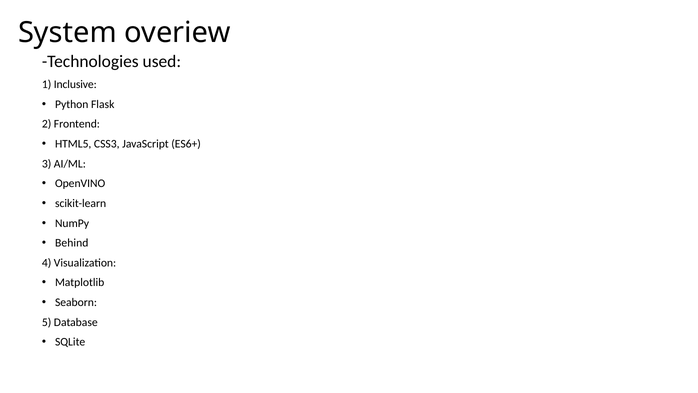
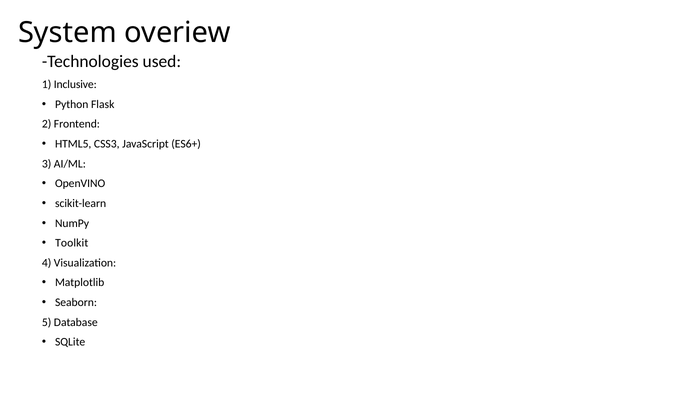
Behind: Behind -> Toolkit
